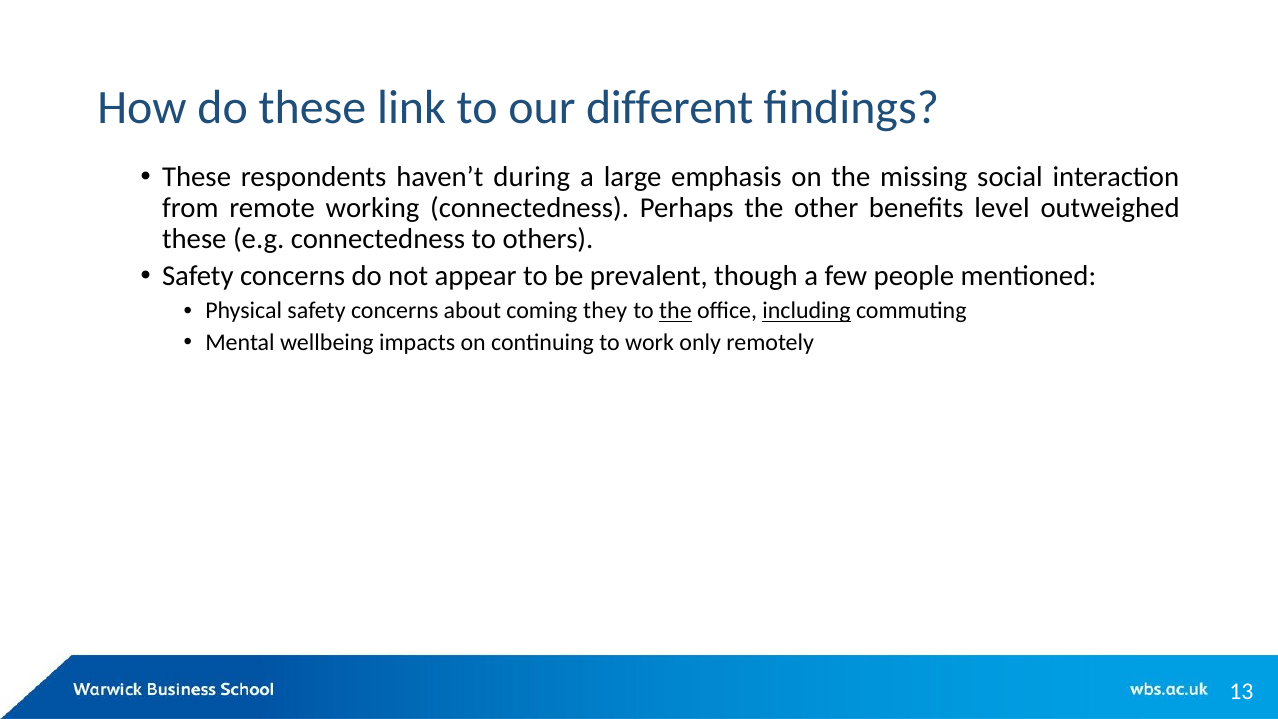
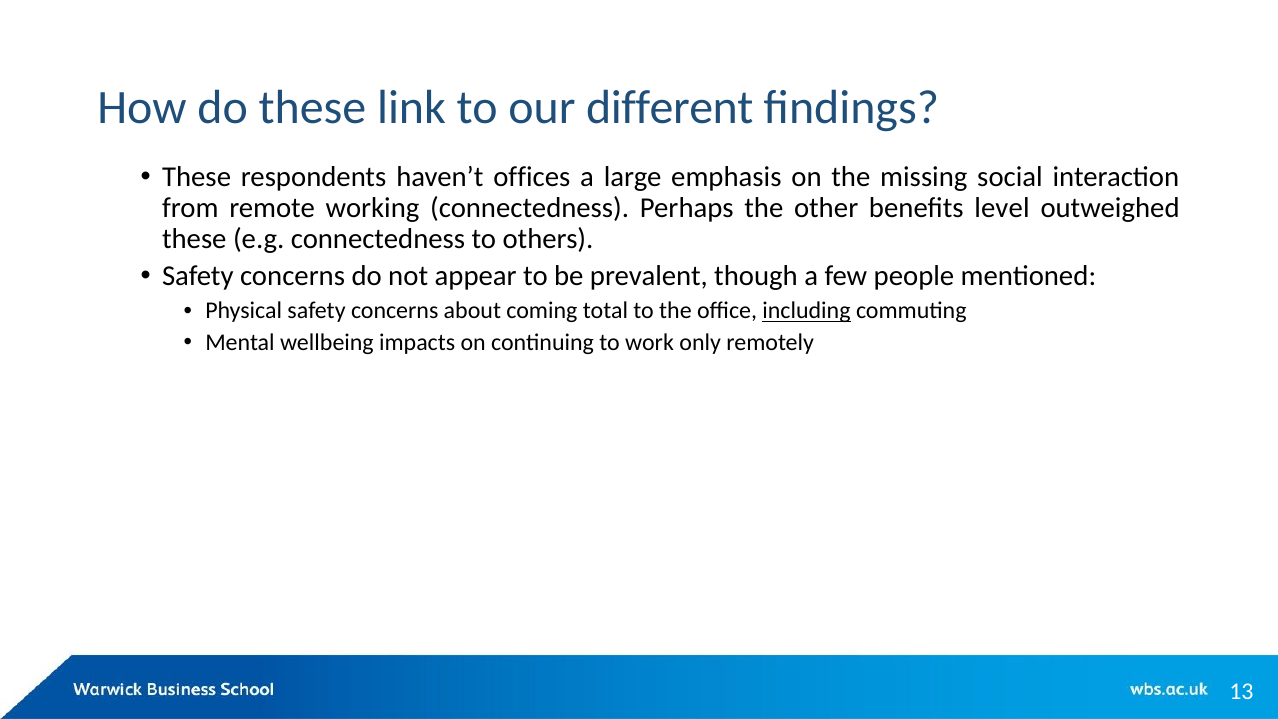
during: during -> offices
they: they -> total
the at (675, 311) underline: present -> none
